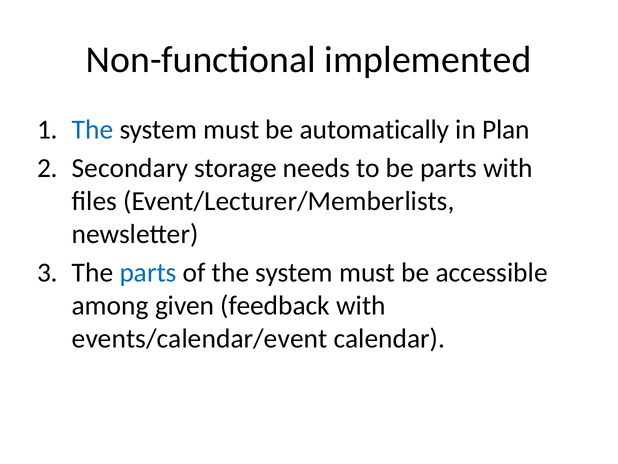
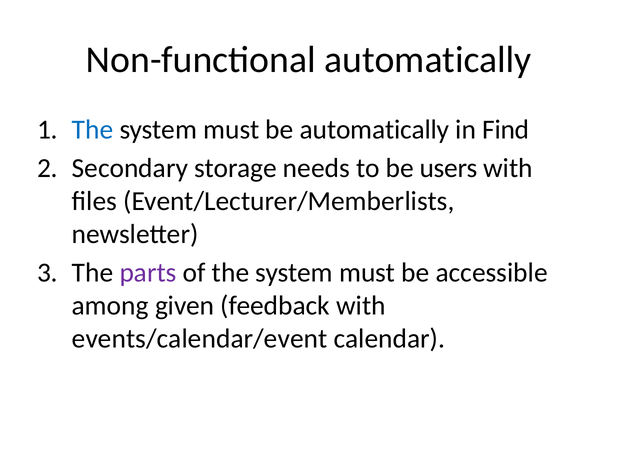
Non-functional implemented: implemented -> automatically
Plan: Plan -> Find
be parts: parts -> users
parts at (148, 273) colour: blue -> purple
